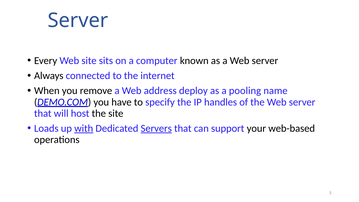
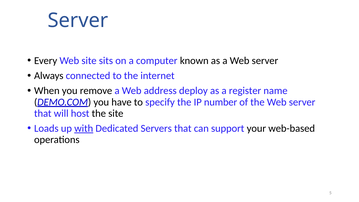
pooling: pooling -> register
handles: handles -> number
Servers underline: present -> none
